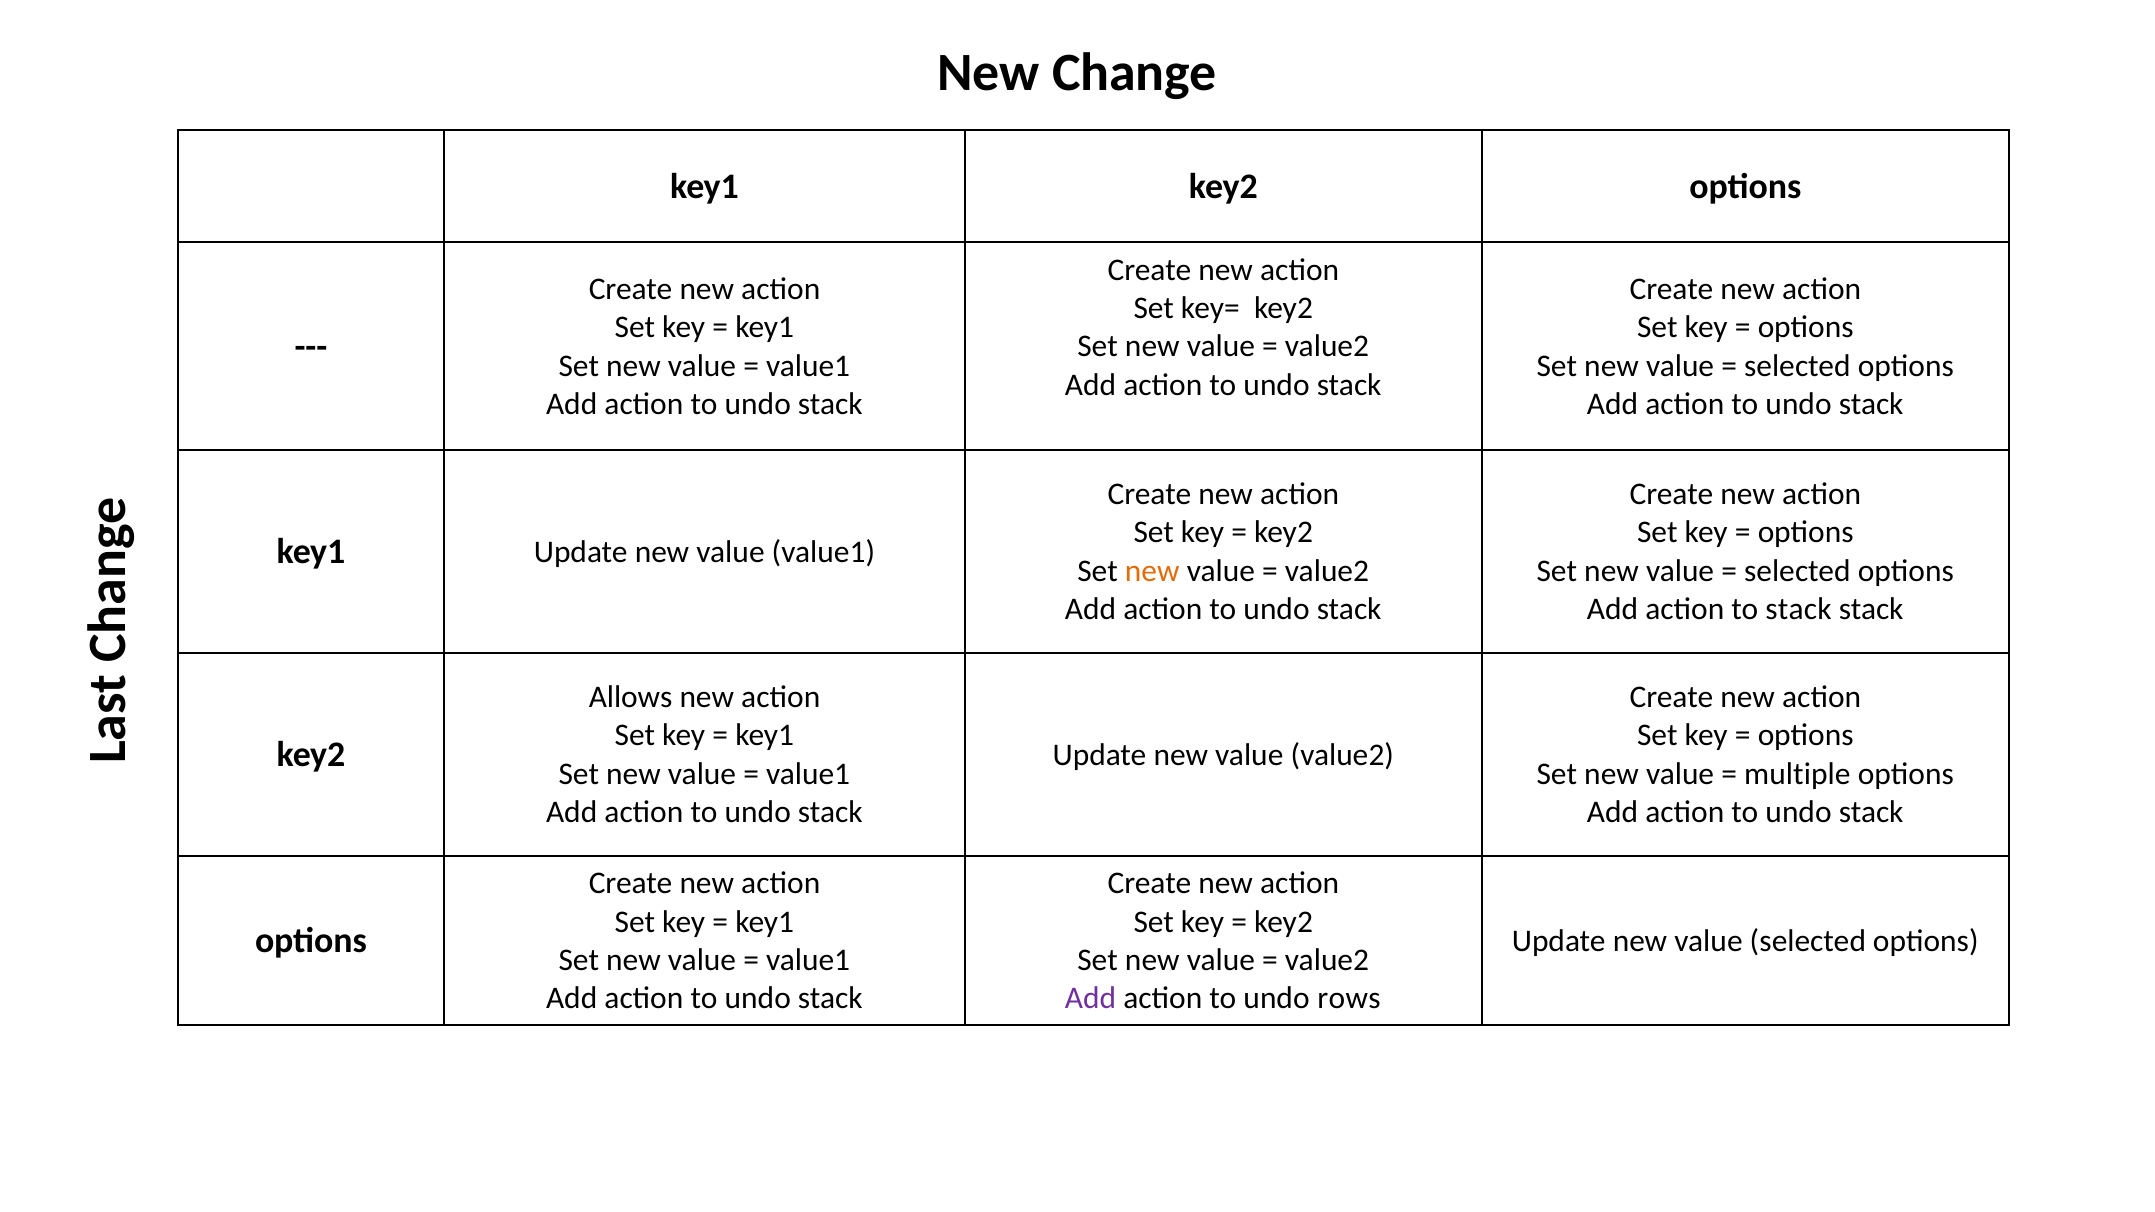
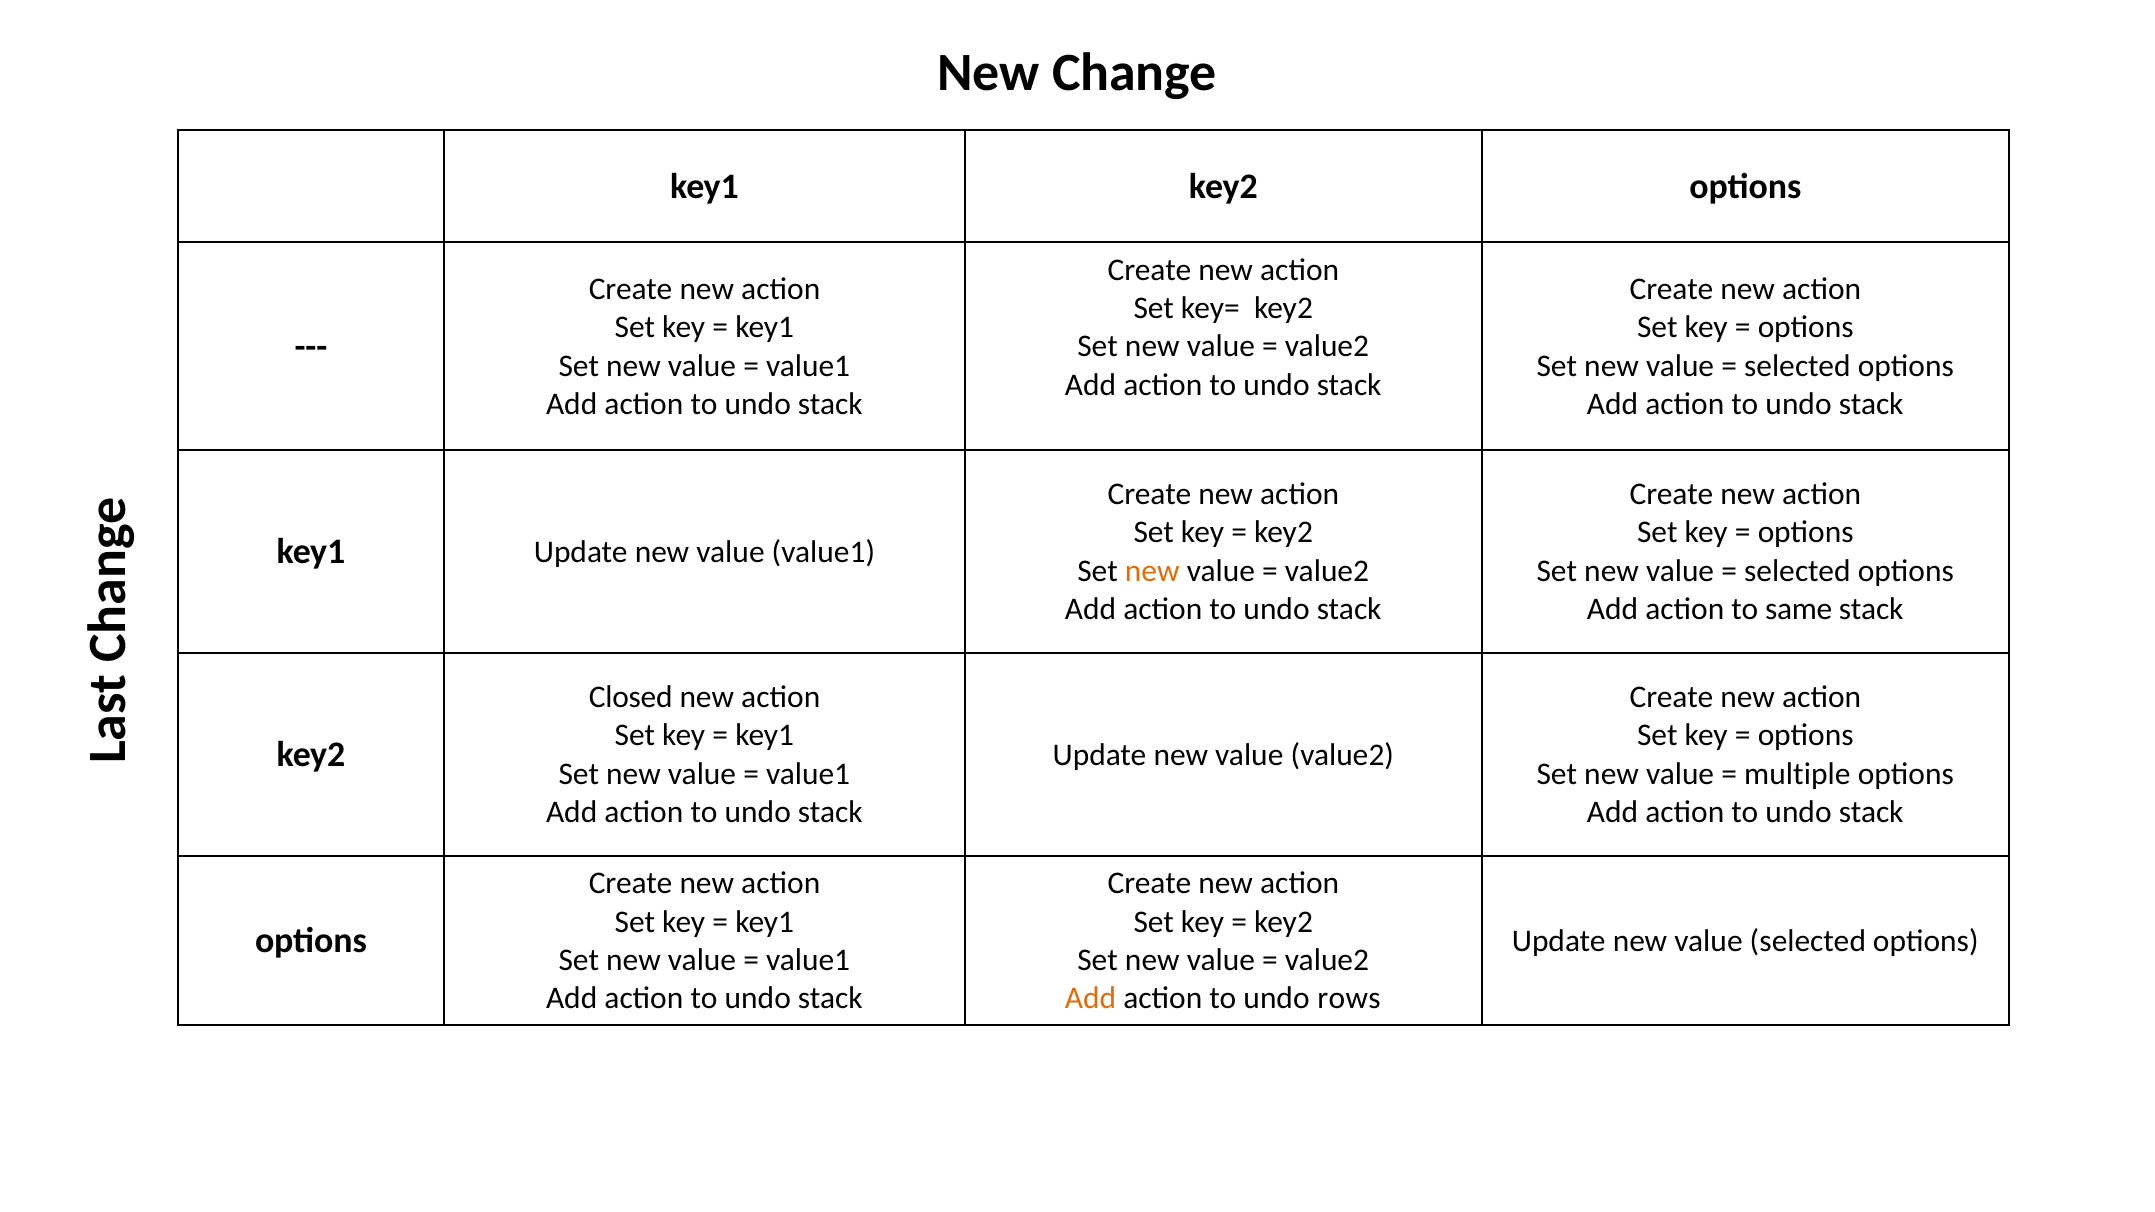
to stack: stack -> same
Allows: Allows -> Closed
Add at (1091, 998) colour: purple -> orange
